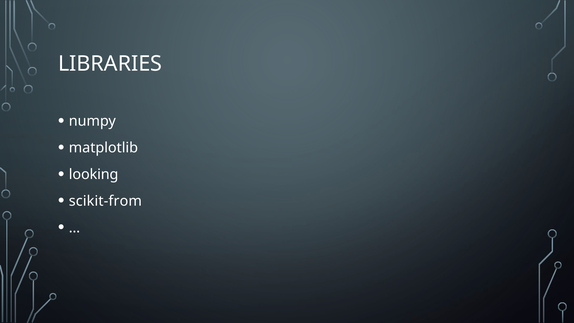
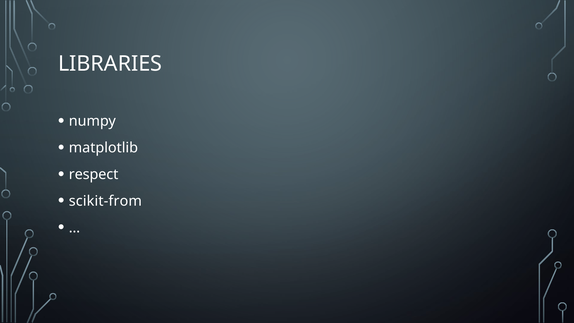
looking: looking -> respect
